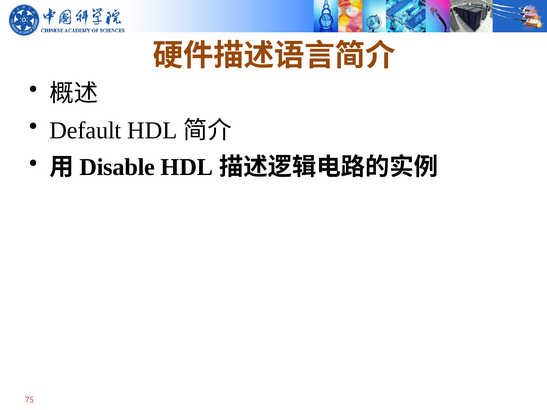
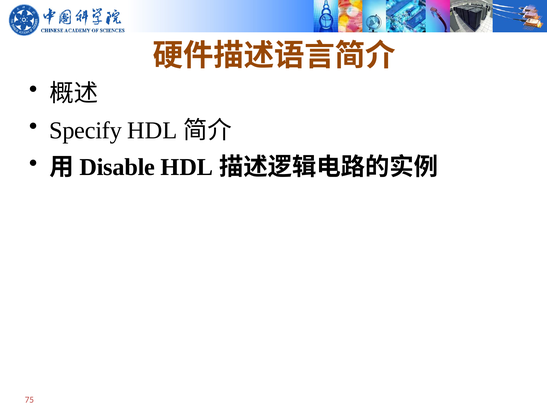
Default: Default -> Specify
